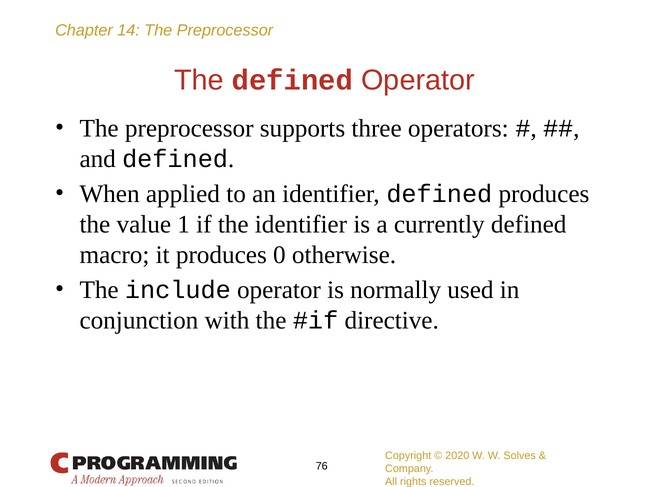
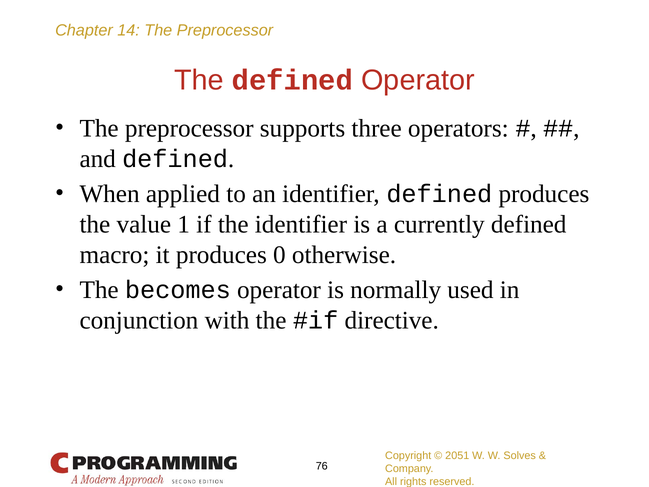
include: include -> becomes
2020: 2020 -> 2051
